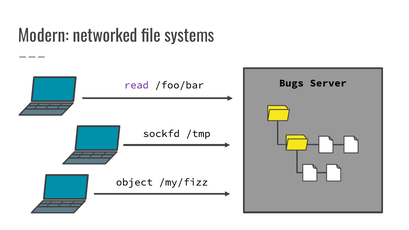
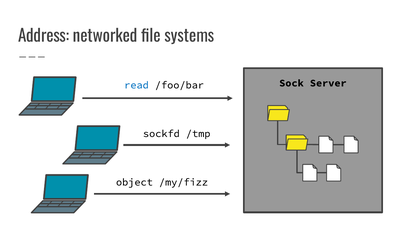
Modern: Modern -> Address
Bugs: Bugs -> Sock
read colour: purple -> blue
